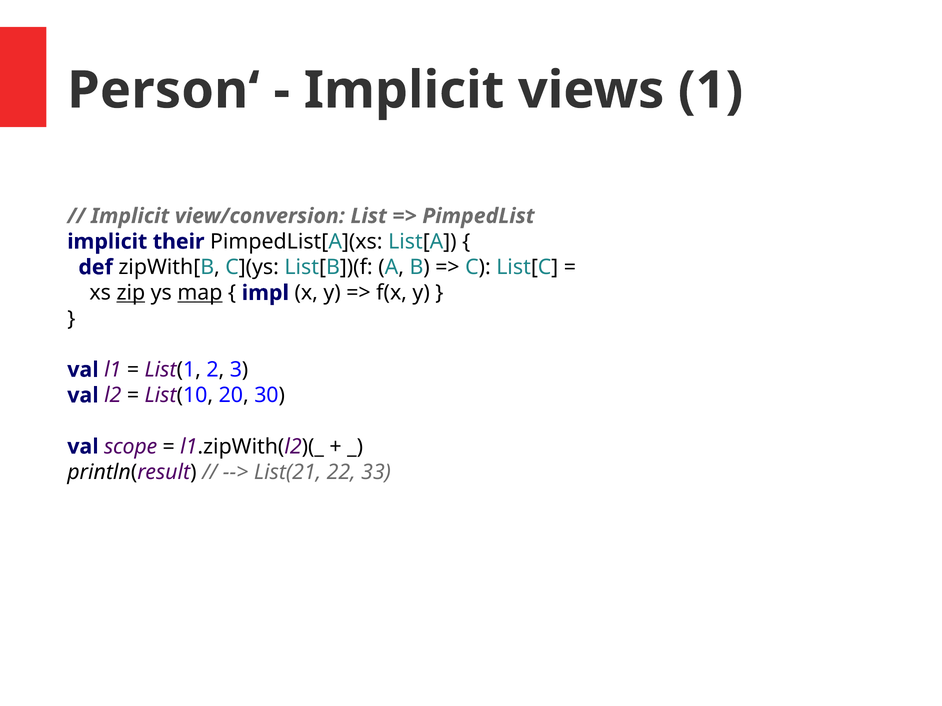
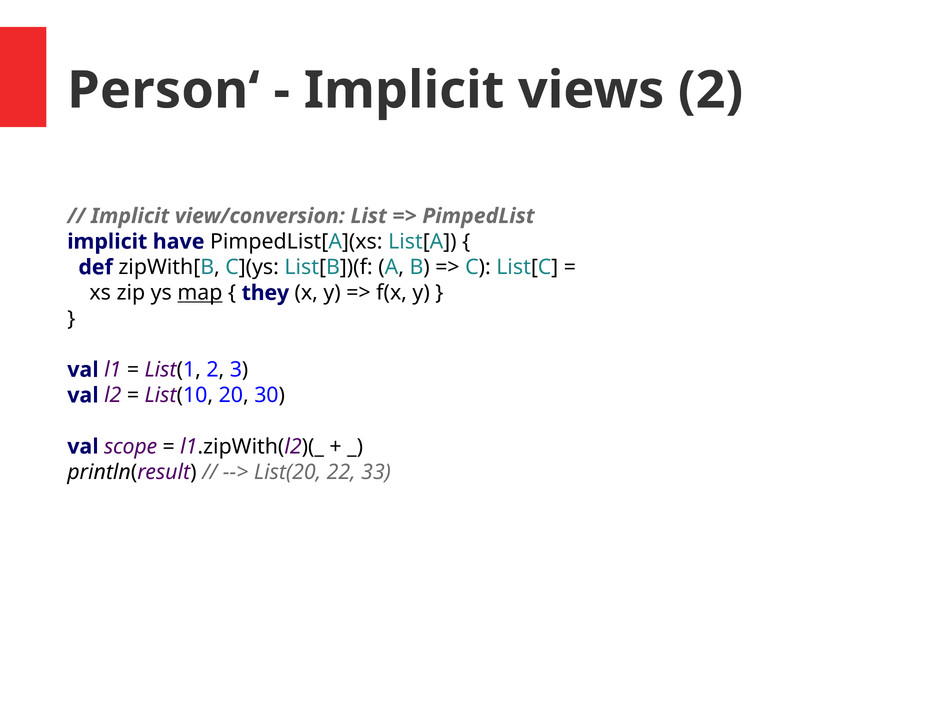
views 1: 1 -> 2
their: their -> have
zip underline: present -> none
impl: impl -> they
List(21: List(21 -> List(20
